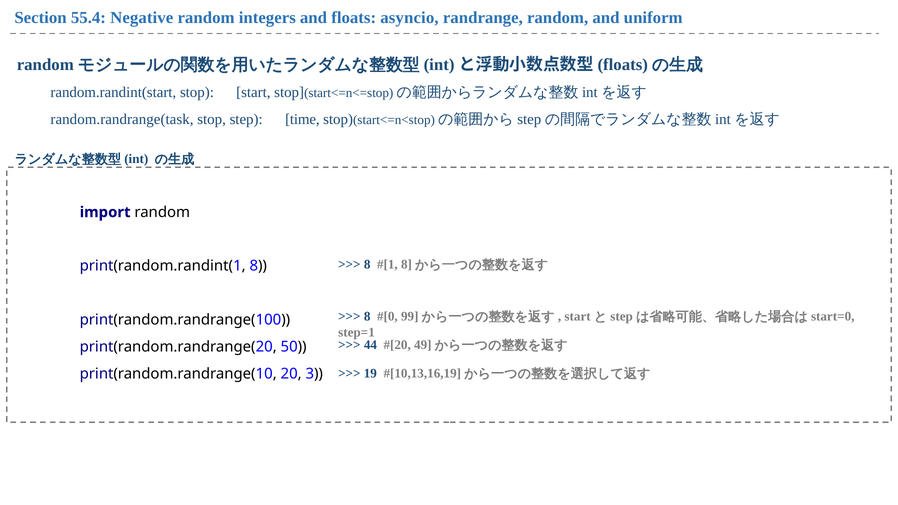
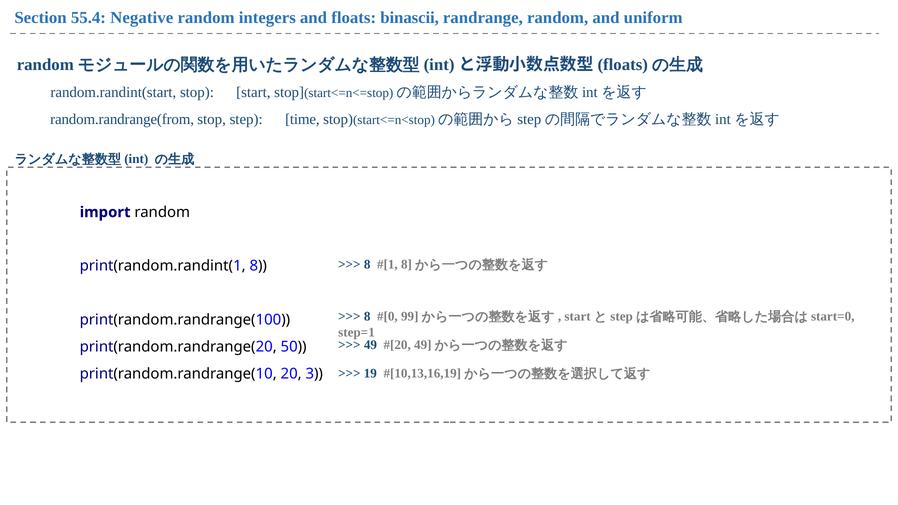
asyncio: asyncio -> binascii
random.randrange(task: random.randrange(task -> random.randrange(from
44: 44 -> 49
